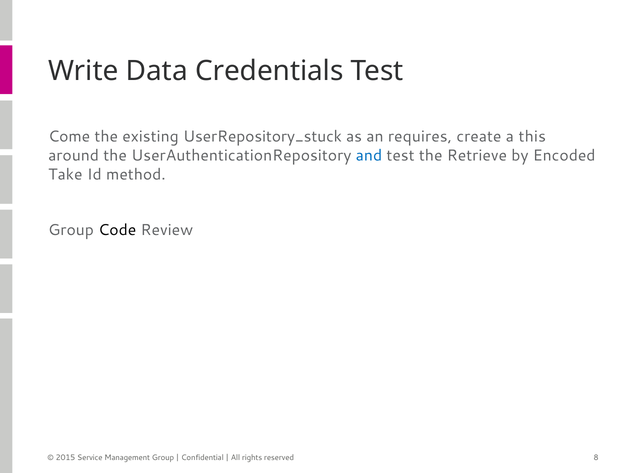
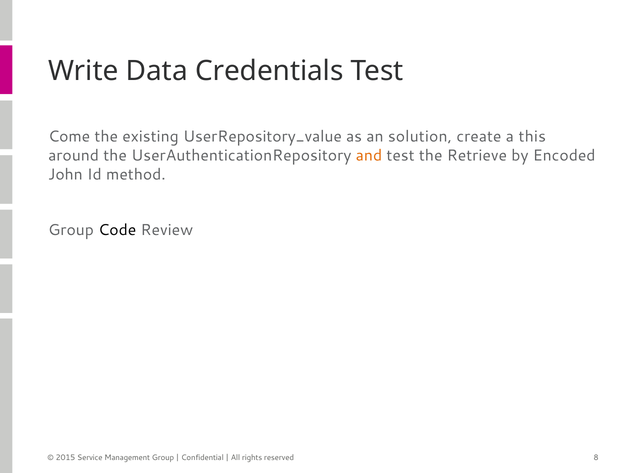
UserRepository_stuck: UserRepository_stuck -> UserRepository_value
requires: requires -> solution
and colour: blue -> orange
Take: Take -> John
